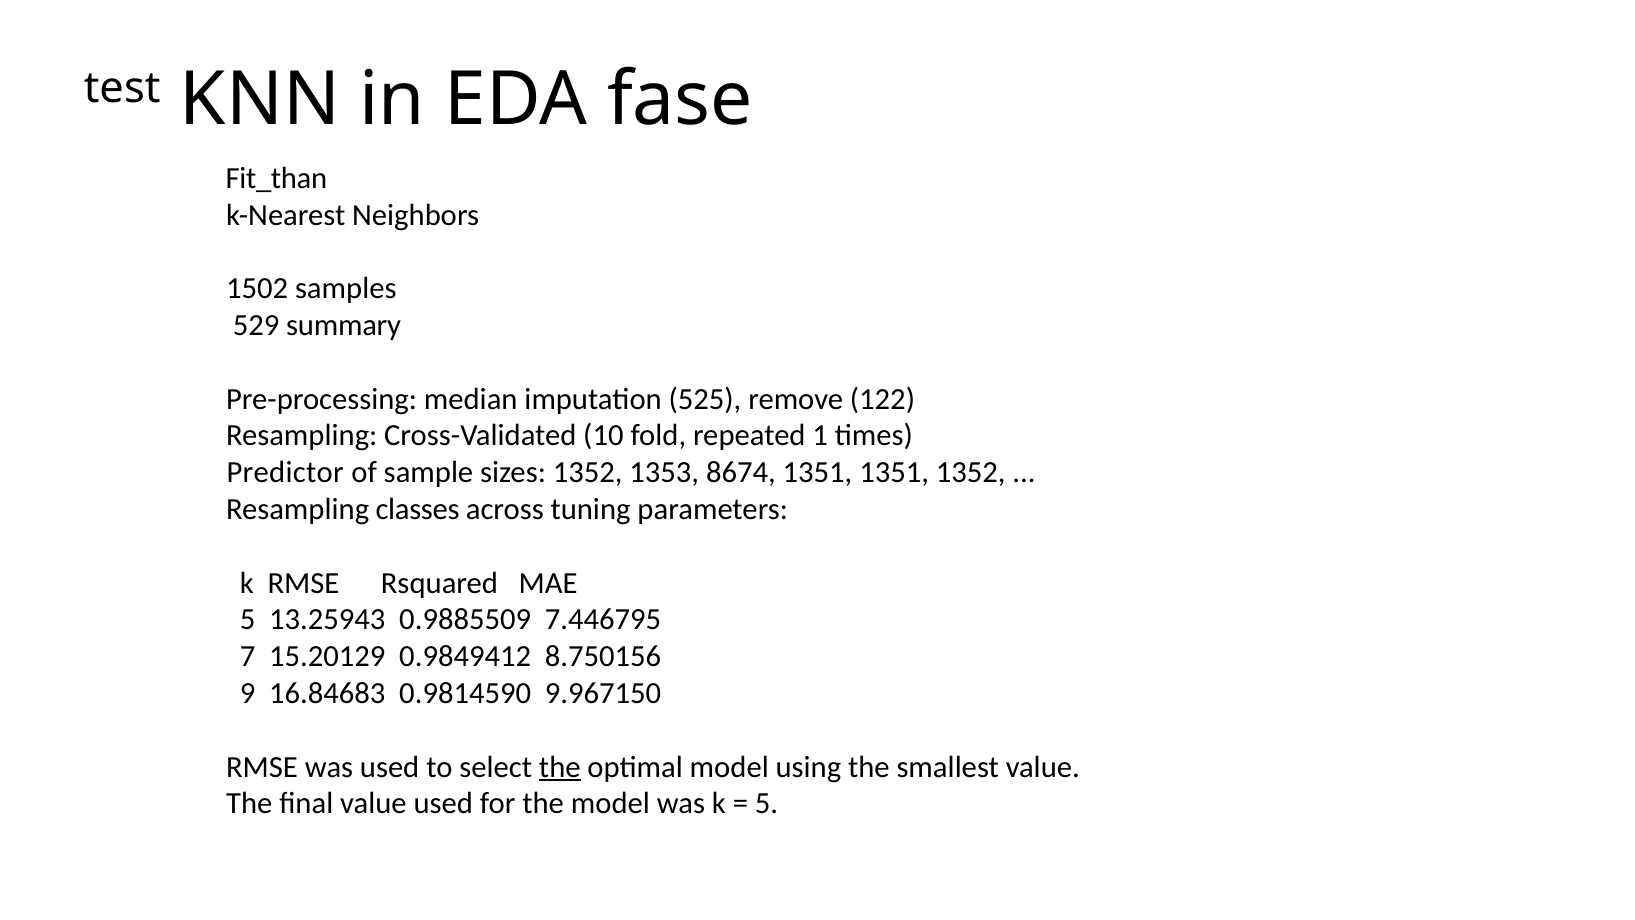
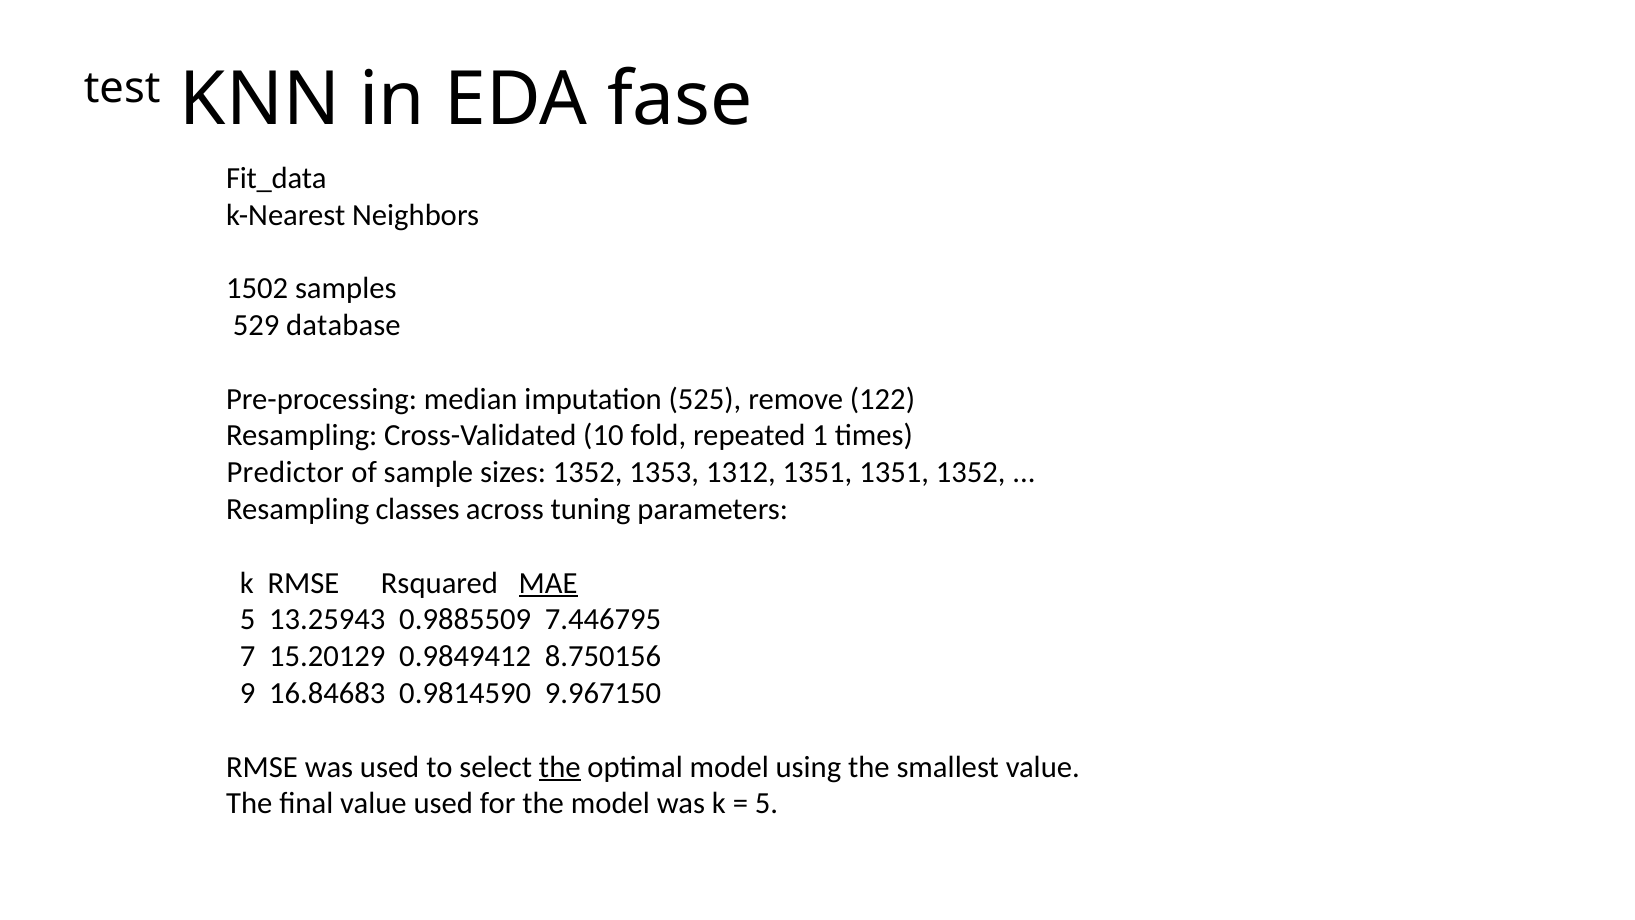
Fit_than: Fit_than -> Fit_data
summary: summary -> database
8674: 8674 -> 1312
MAE underline: none -> present
